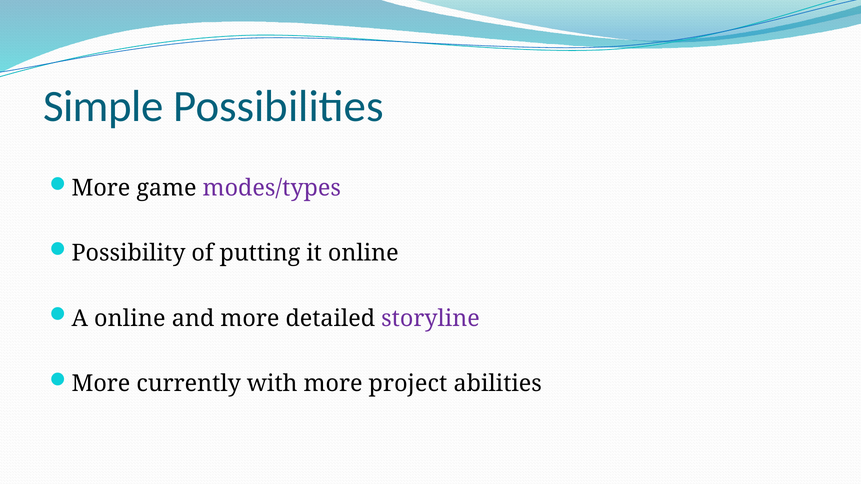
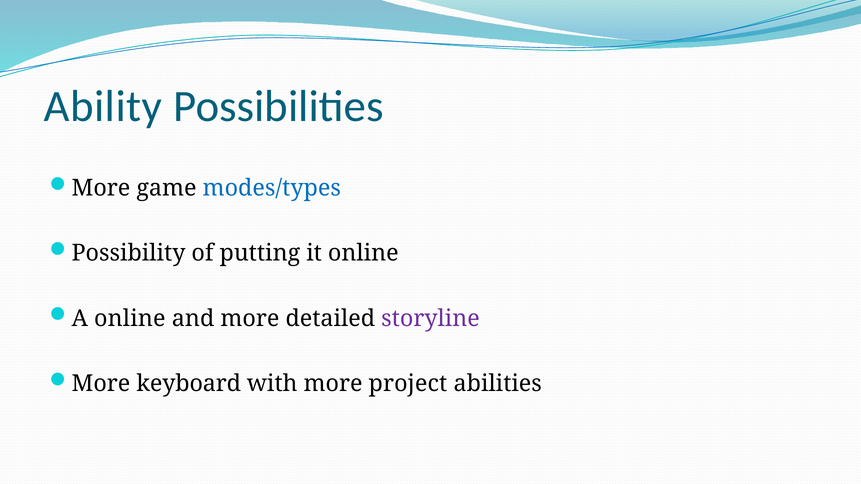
Simple: Simple -> Ability
modes/types colour: purple -> blue
currently: currently -> keyboard
